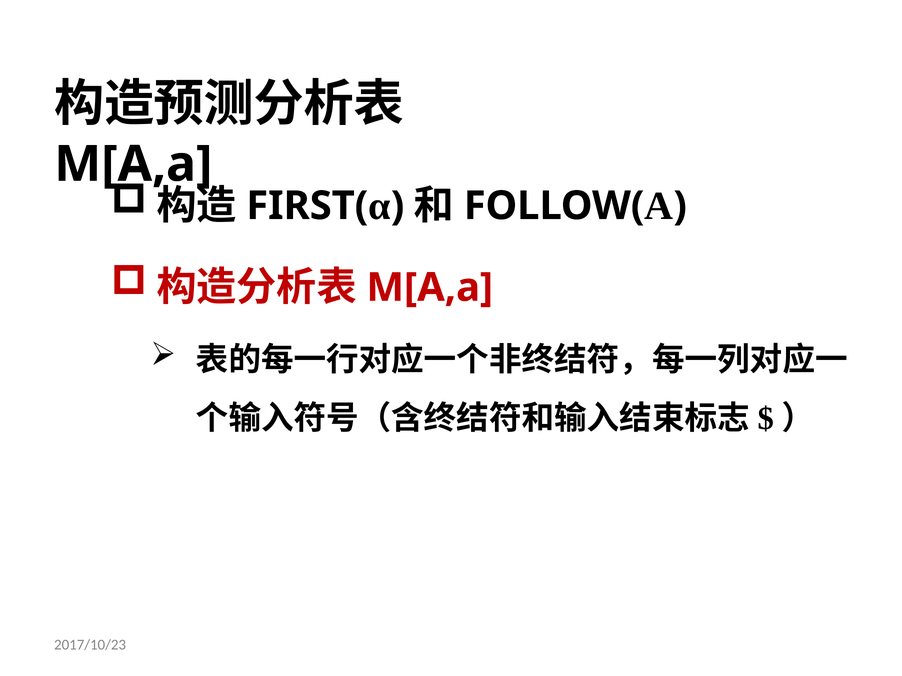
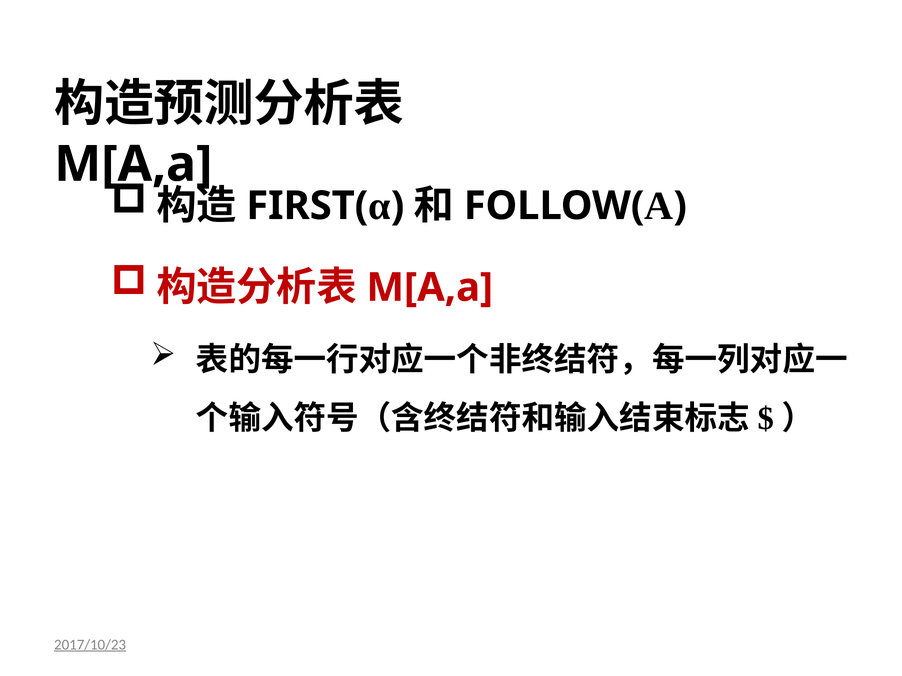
2017/10/23 underline: none -> present
